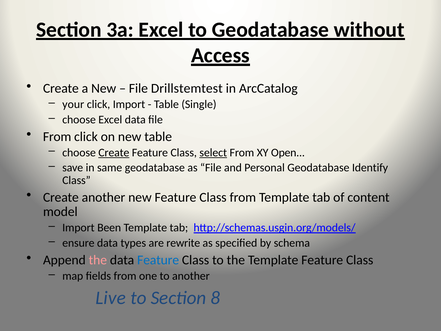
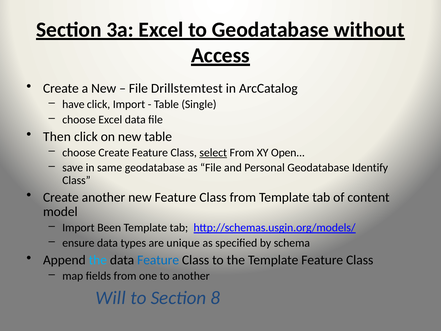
your: your -> have
From at (57, 136): From -> Then
Create at (114, 152) underline: present -> none
rewrite: rewrite -> unique
the at (98, 260) colour: pink -> light blue
Live: Live -> Will
